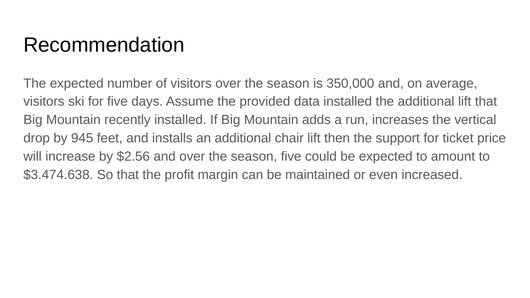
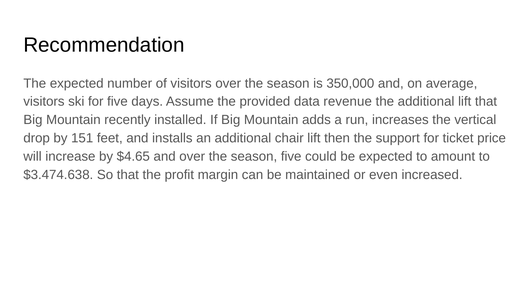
data installed: installed -> revenue
945: 945 -> 151
$2.56: $2.56 -> $4.65
